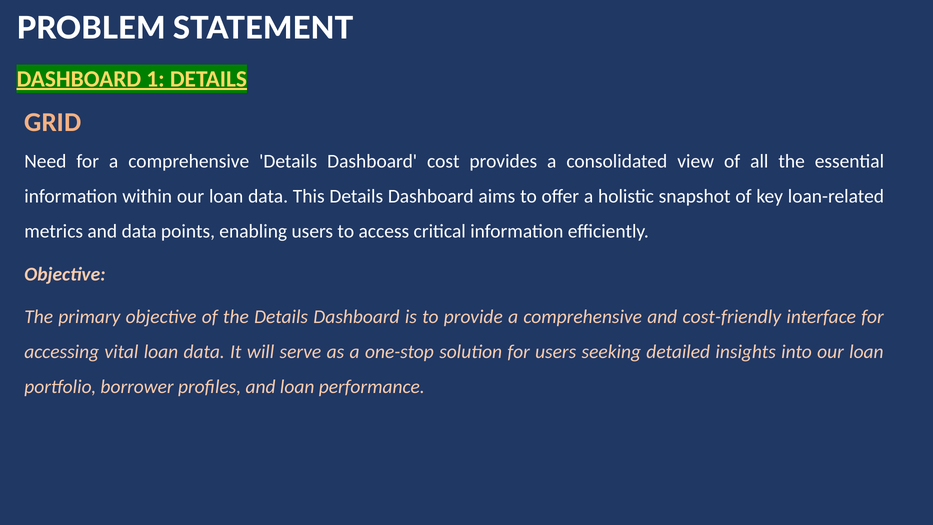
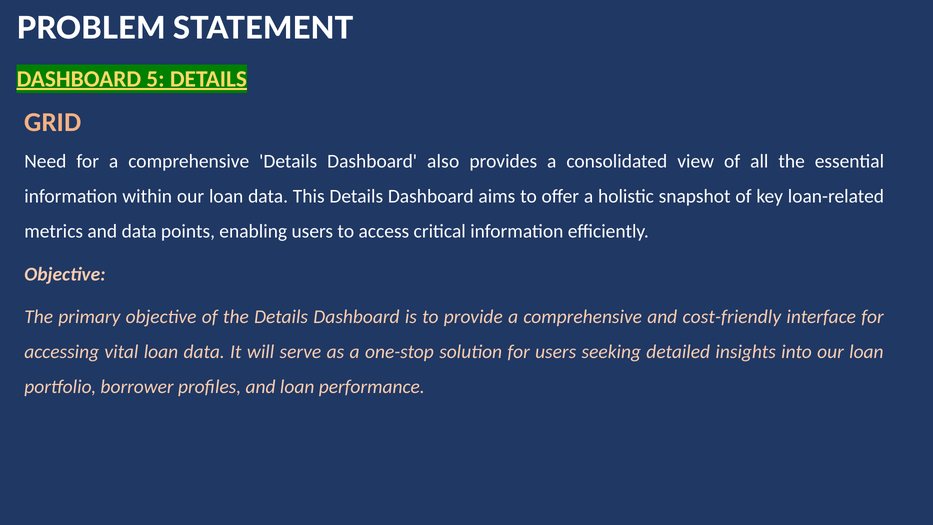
1: 1 -> 5
cost: cost -> also
